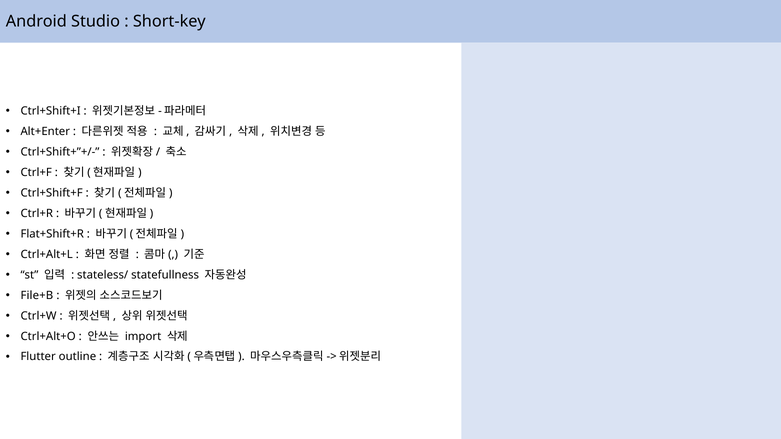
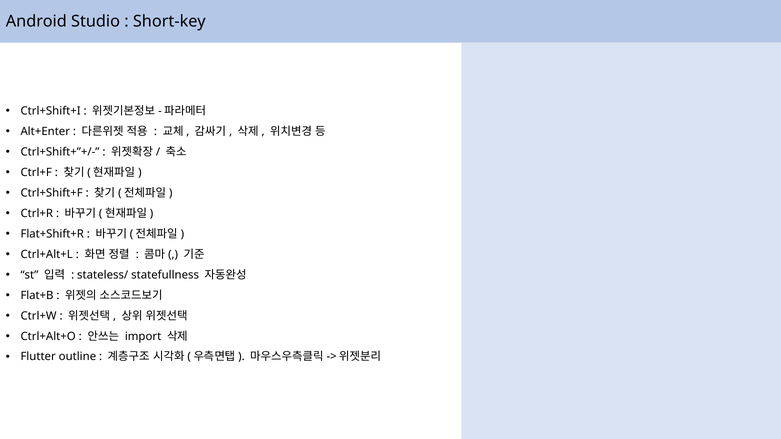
File+B: File+B -> Flat+B
